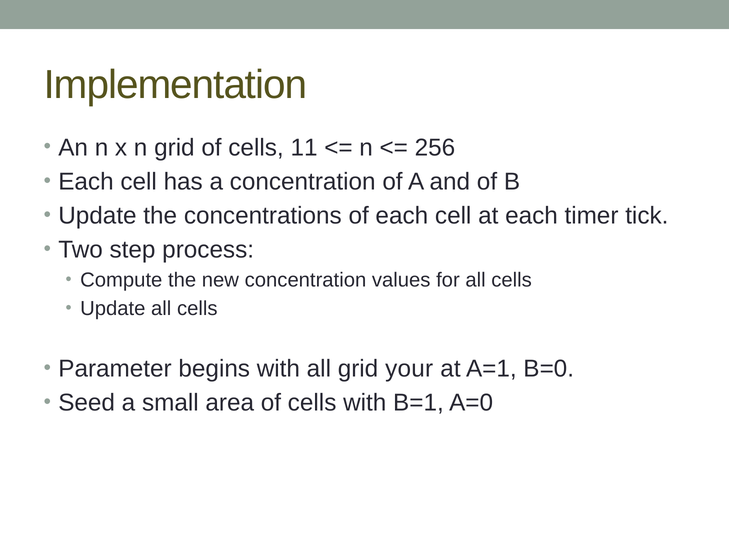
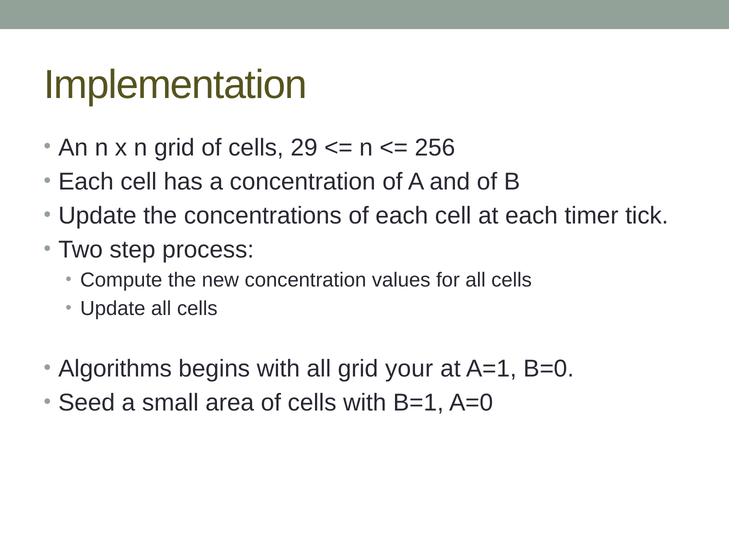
11: 11 -> 29
Parameter: Parameter -> Algorithms
